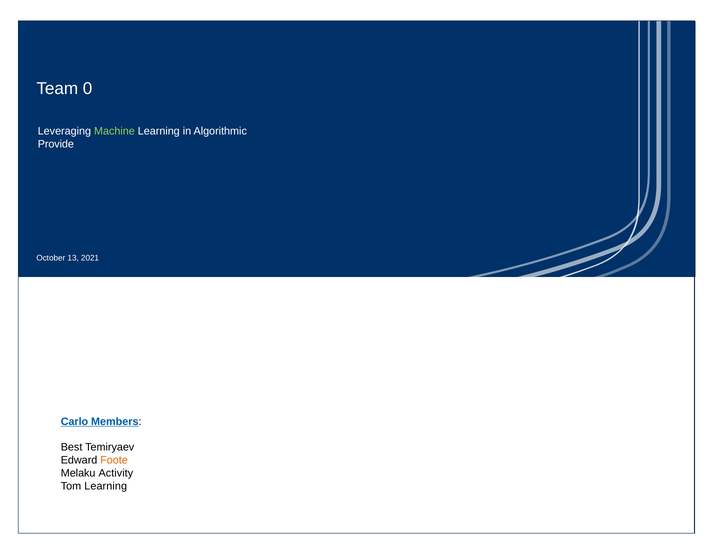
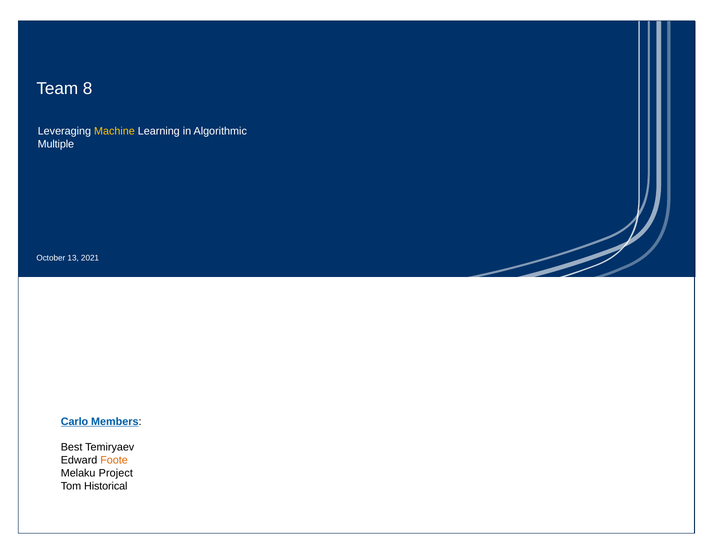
0: 0 -> 8
Machine colour: light green -> yellow
Provide: Provide -> Multiple
Activity: Activity -> Project
Tom Learning: Learning -> Historical
